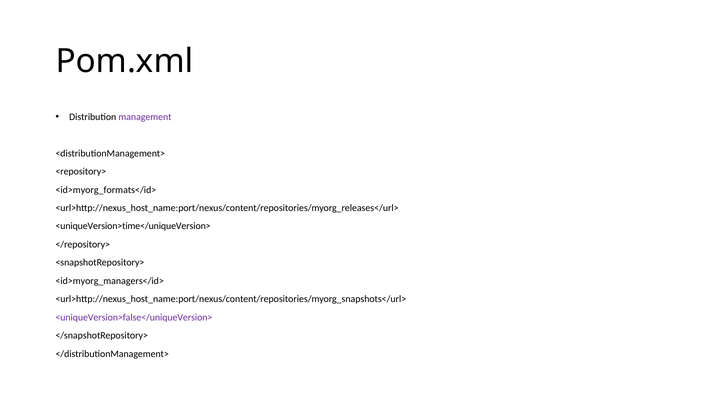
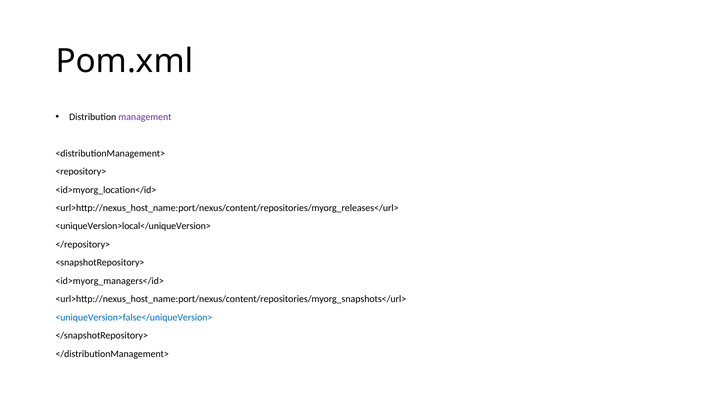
<id>myorg_formats</id>: <id>myorg_formats</id> -> <id>myorg_location</id>
<uniqueVersion>time</uniqueVersion>: <uniqueVersion>time</uniqueVersion> -> <uniqueVersion>local</uniqueVersion>
<uniqueVersion>false</uniqueVersion> colour: purple -> blue
